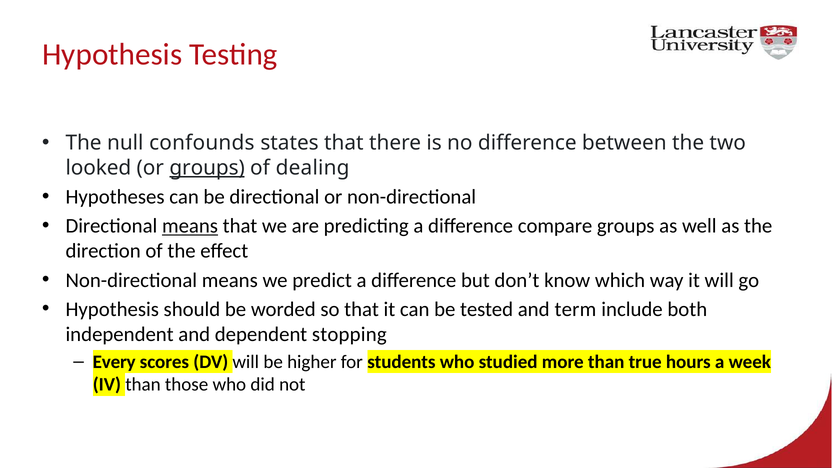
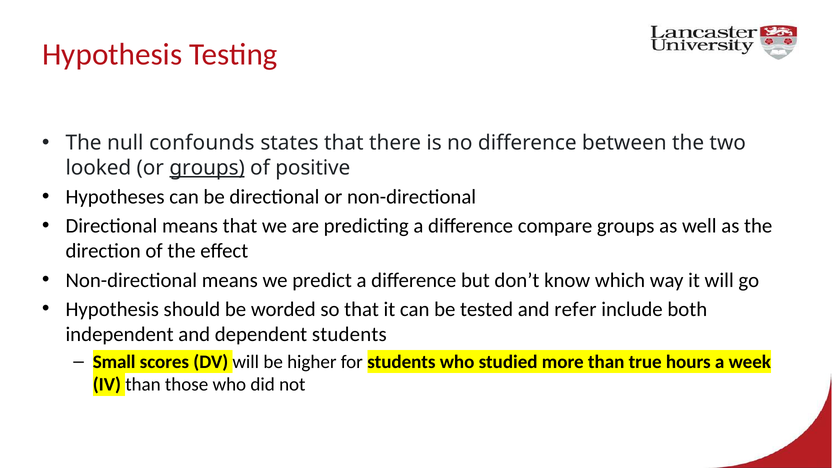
dealing: dealing -> positive
means at (190, 226) underline: present -> none
term: term -> refer
dependent stopping: stopping -> students
Every: Every -> Small
